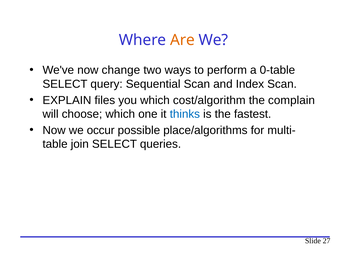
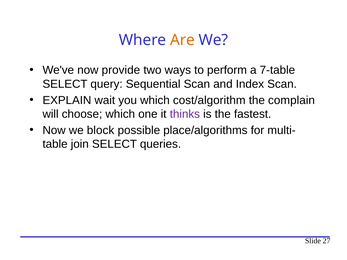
change: change -> provide
0-table: 0-table -> 7-table
files: files -> wait
thinks colour: blue -> purple
occur: occur -> block
